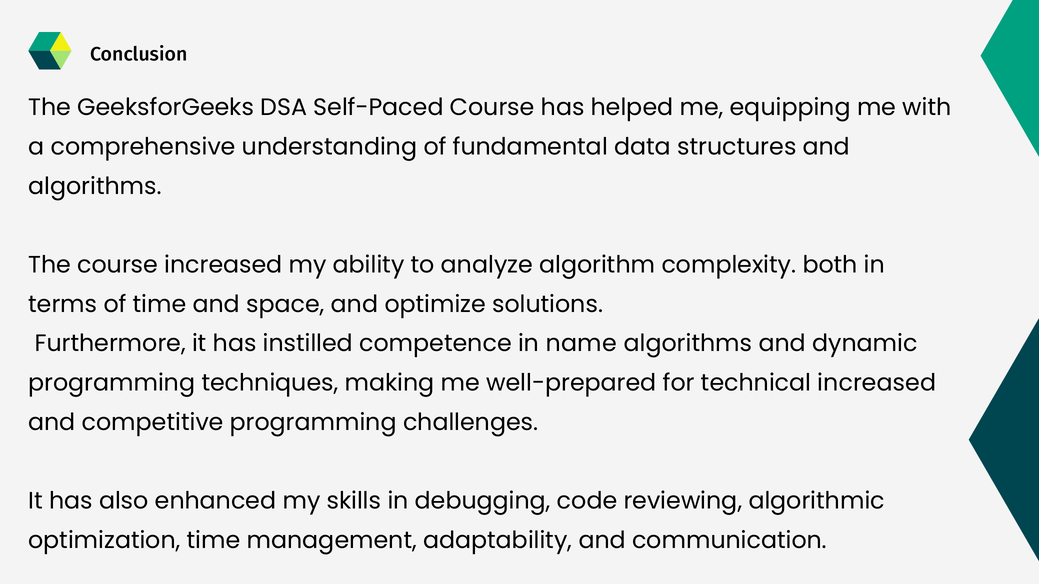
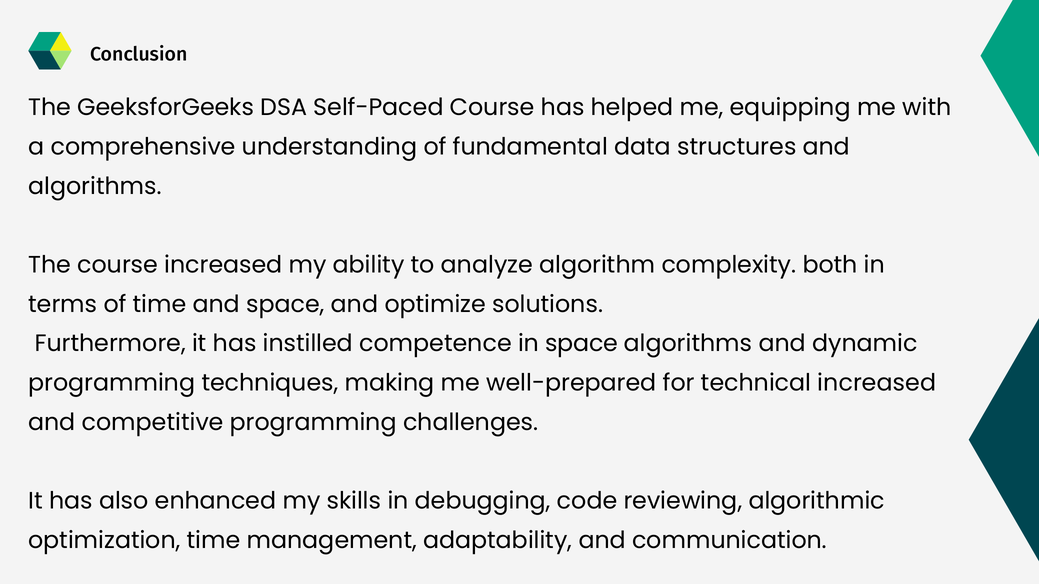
in name: name -> space
